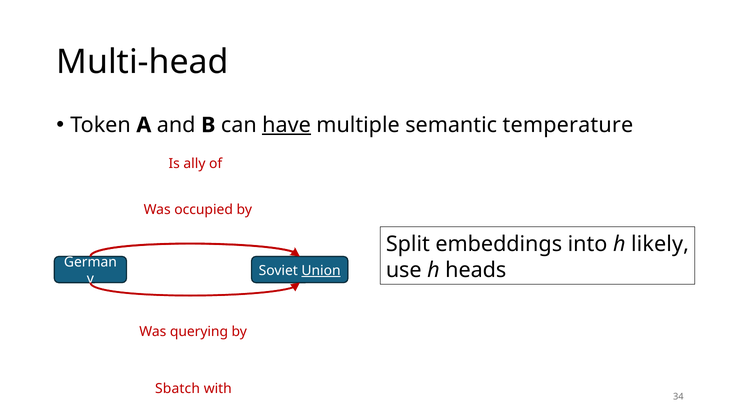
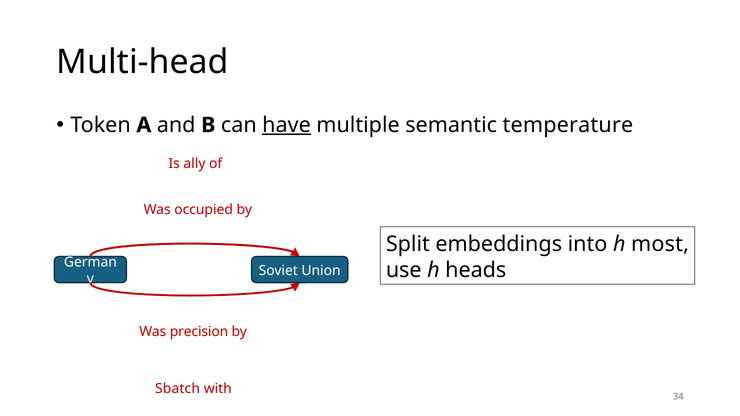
likely: likely -> most
Union underline: present -> none
querying: querying -> precision
